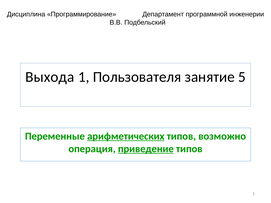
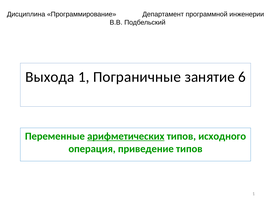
Пользователя: Пользователя -> Пограничные
5: 5 -> 6
возможно: возможно -> исходного
приведение underline: present -> none
